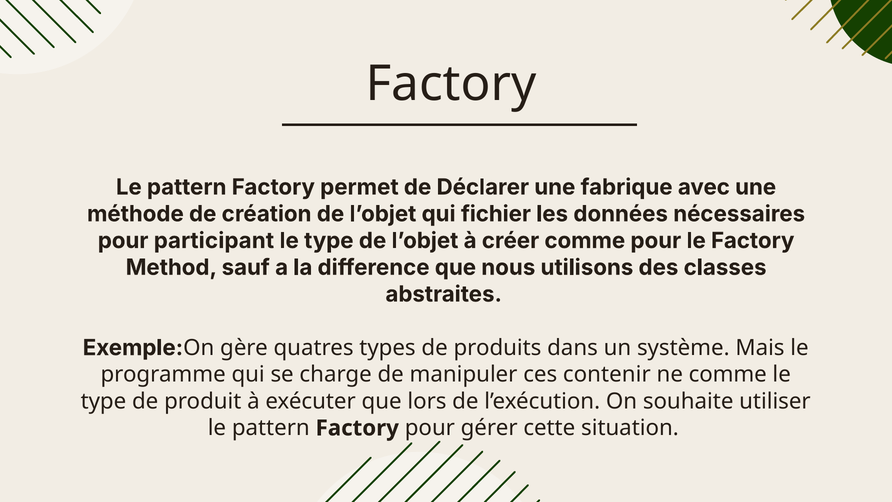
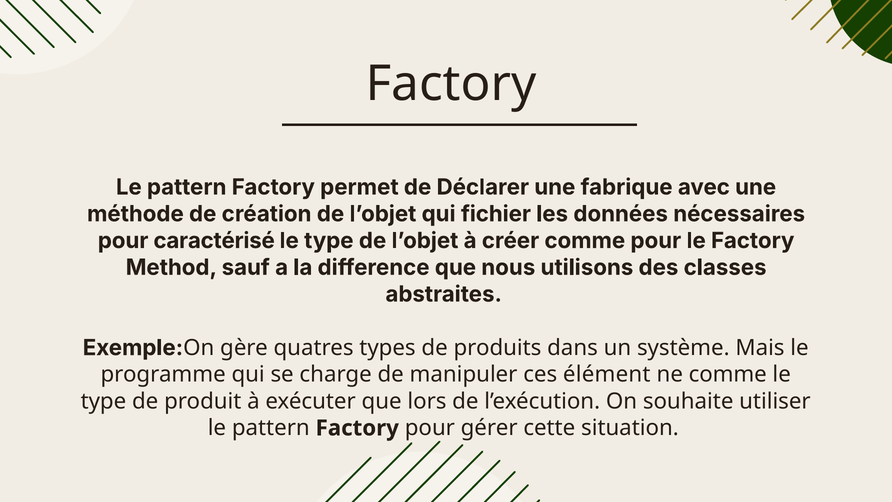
participant: participant -> caractérisé
contenir: contenir -> élément
